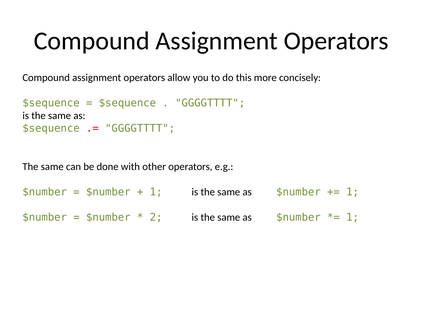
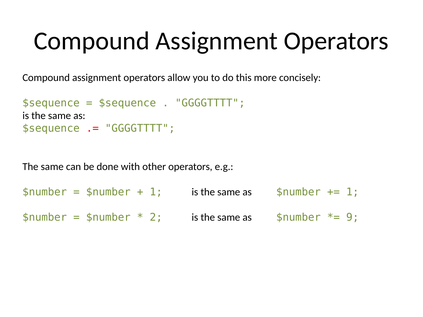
1 at (353, 217): 1 -> 9
